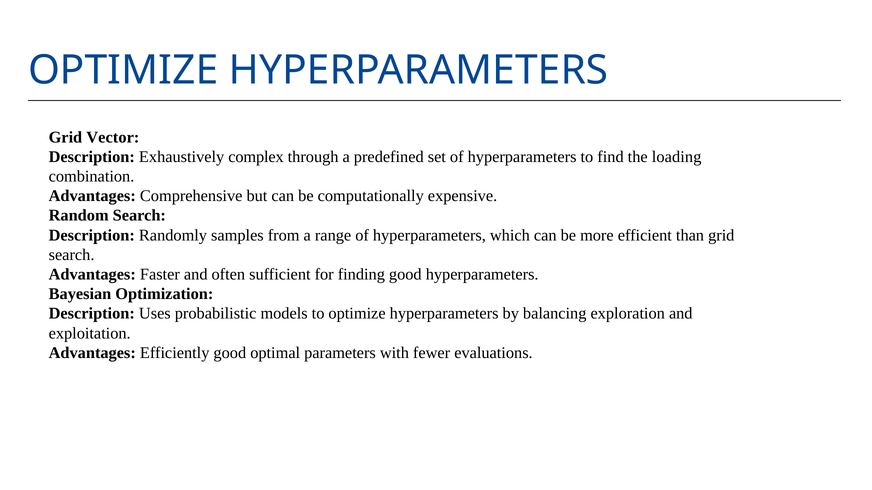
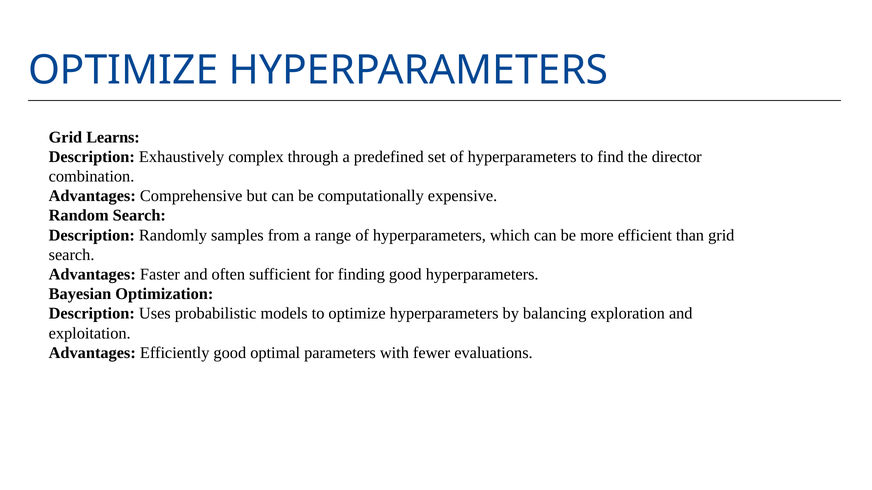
Vector: Vector -> Learns
loading: loading -> director
